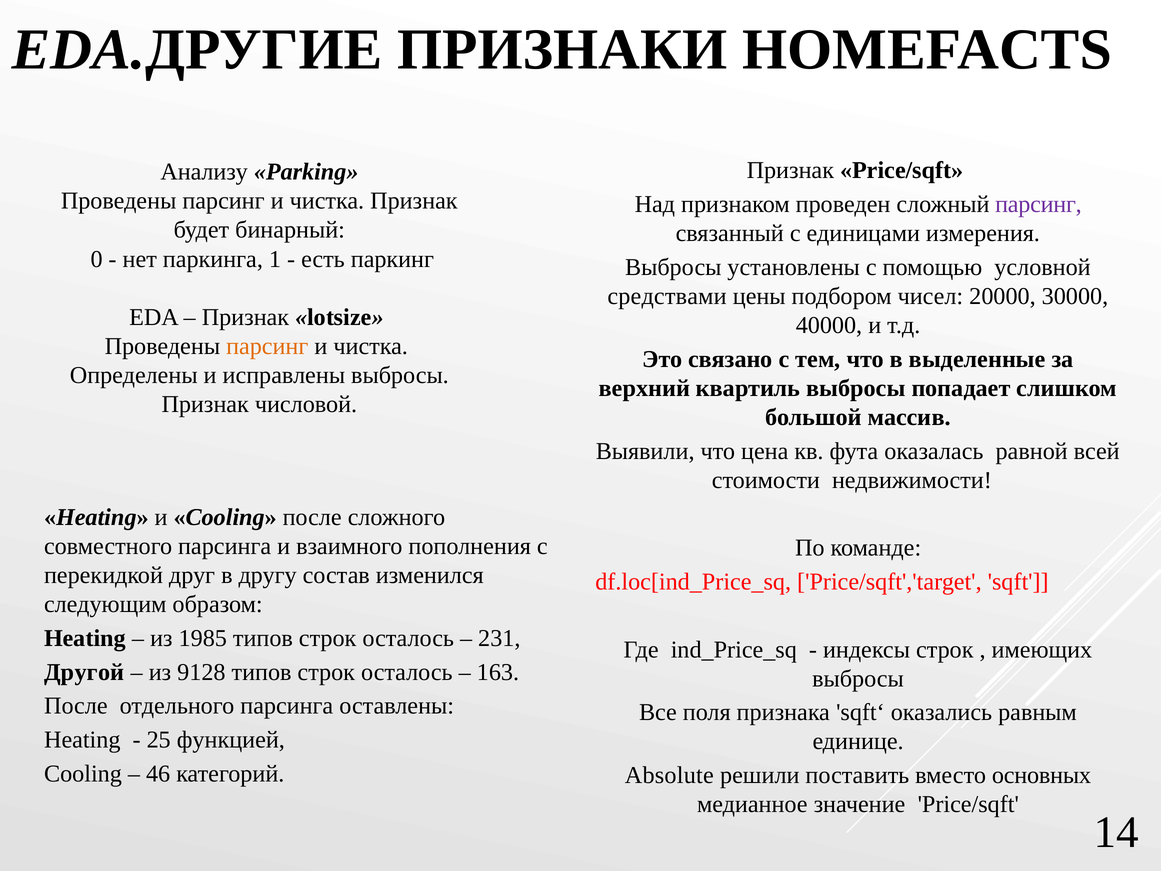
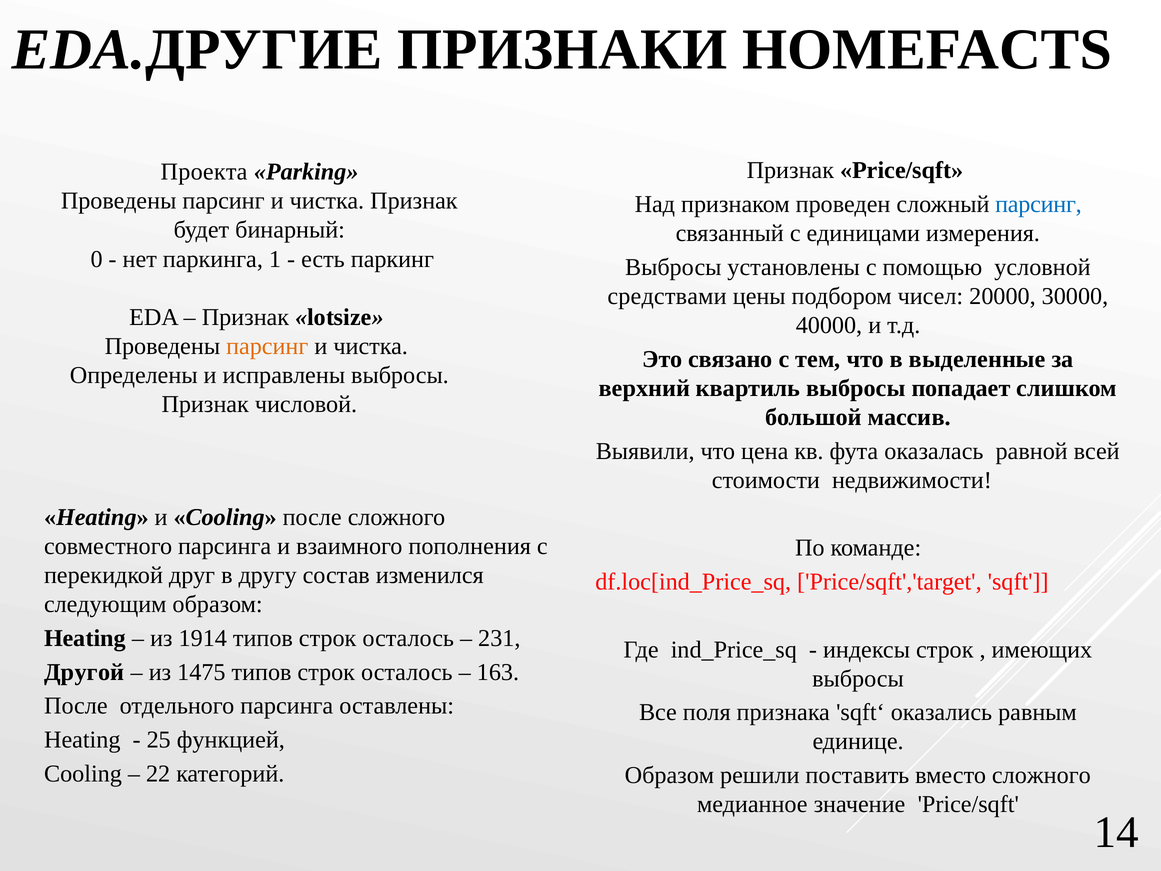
Анализу: Анализу -> Проекта
парсинг at (1038, 204) colour: purple -> blue
1985: 1985 -> 1914
9128: 9128 -> 1475
46: 46 -> 22
Absolute at (669, 775): Absolute -> Образом
вместо основных: основных -> сложного
